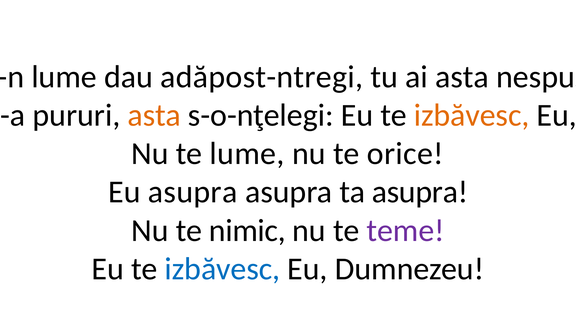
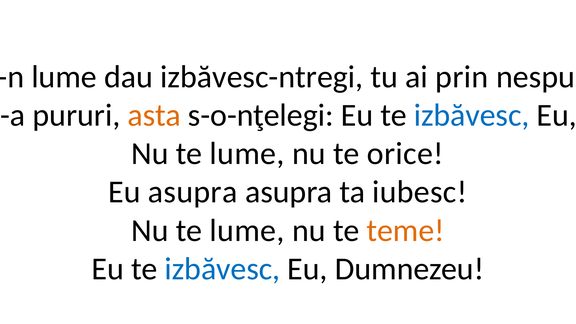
adăpost-ntregi: adăpost-ntregi -> izbăvesc-ntregi
ai asta: asta -> prin
izbăvesc at (472, 115) colour: orange -> blue
ta asupra: asupra -> iubesc
nimic at (247, 230): nimic -> lume
teme colour: purple -> orange
